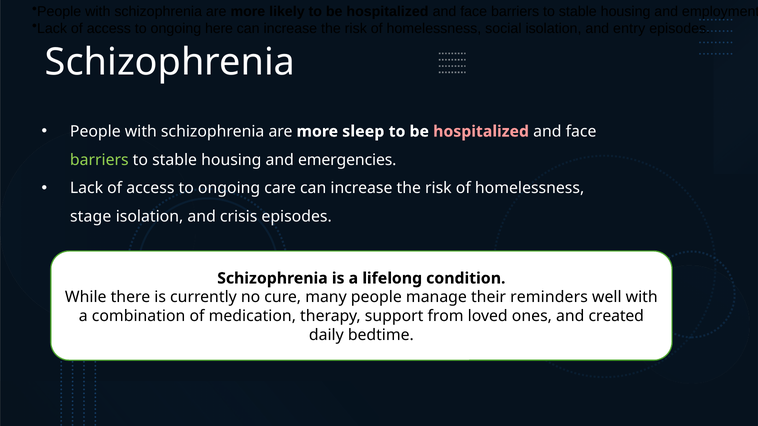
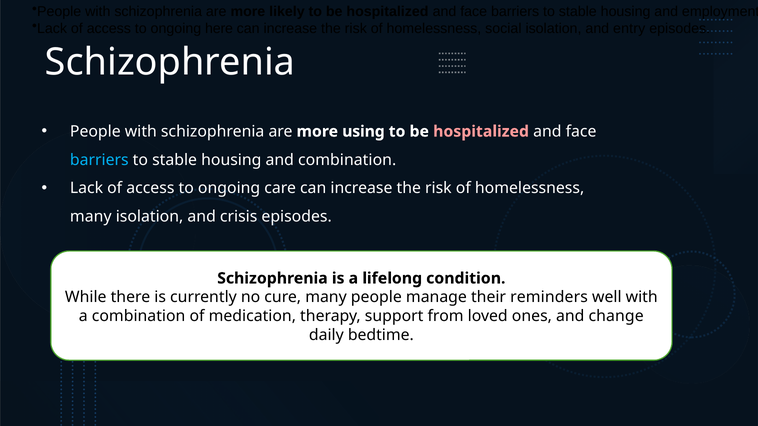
sleep: sleep -> using
barriers at (99, 160) colour: light green -> light blue
and emergencies: emergencies -> combination
stage at (91, 217): stage -> many
created: created -> change
